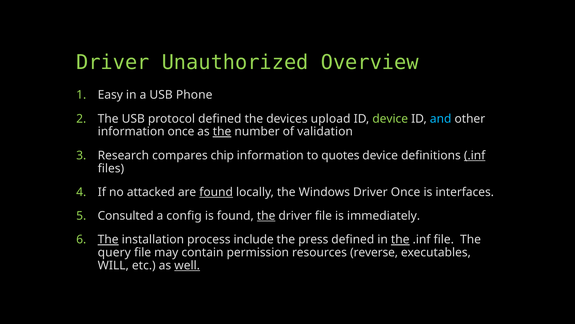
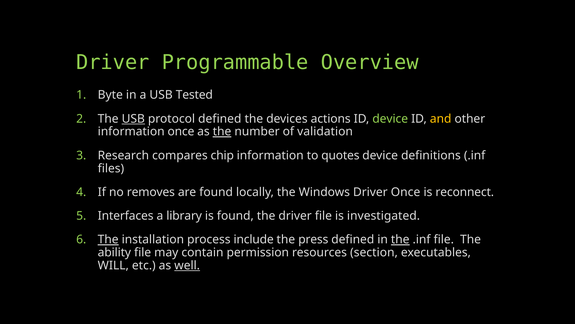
Unauthorized: Unauthorized -> Programmable
Easy: Easy -> Byte
Phone: Phone -> Tested
USB at (133, 119) underline: none -> present
upload: upload -> actions
and colour: light blue -> yellow
.inf at (475, 155) underline: present -> none
attacked: attacked -> removes
found at (216, 192) underline: present -> none
interfaces: interfaces -> reconnect
Consulted: Consulted -> Interfaces
config: config -> library
the at (266, 216) underline: present -> none
immediately: immediately -> investigated
query: query -> ability
reverse: reverse -> section
